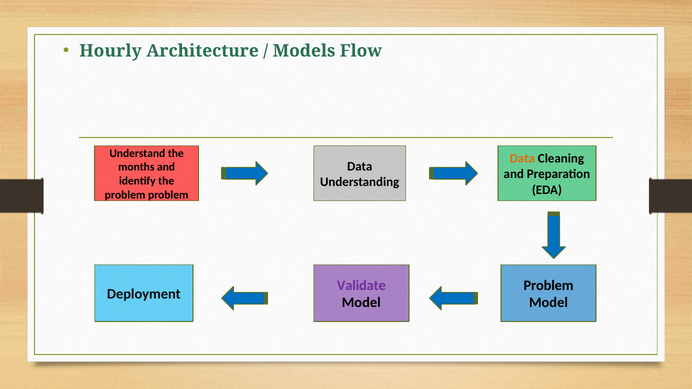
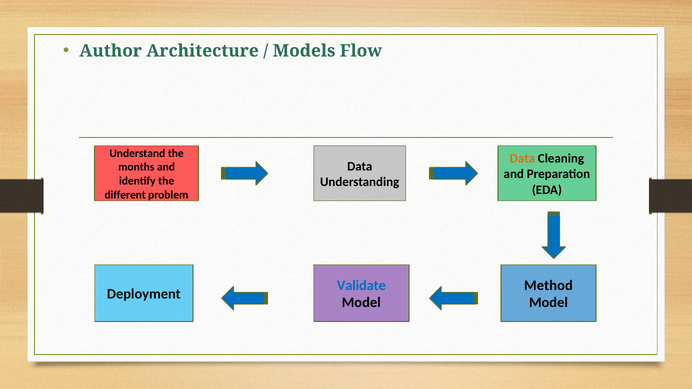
Hourly: Hourly -> Author
problem at (125, 195): problem -> different
Validate colour: purple -> blue
Problem at (549, 286): Problem -> Method
